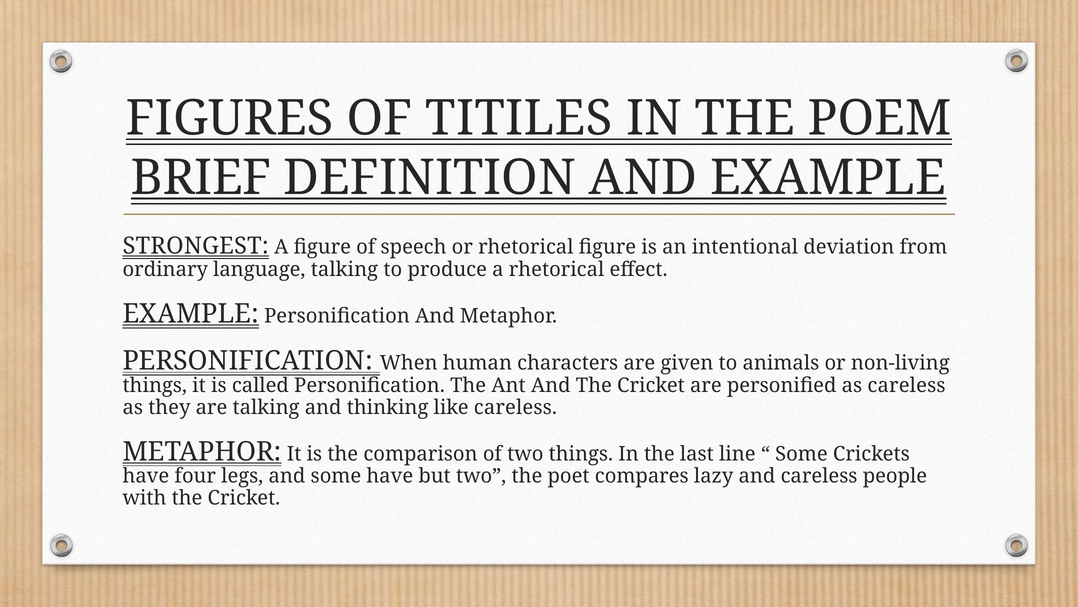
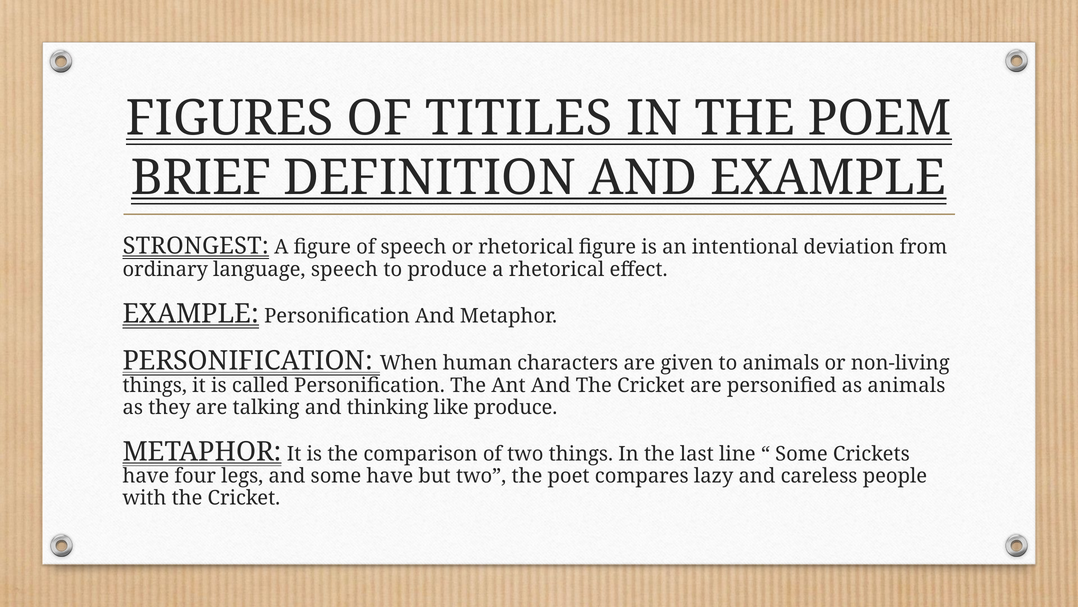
language talking: talking -> speech
as careless: careless -> animals
like careless: careless -> produce
